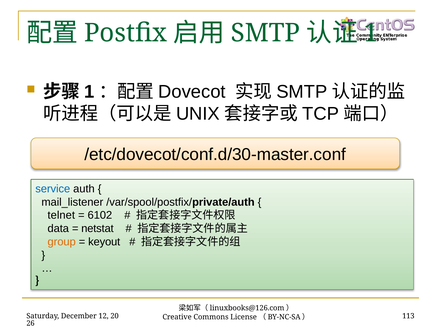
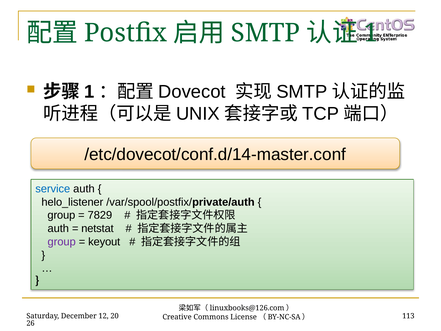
/etc/dovecot/conf.d/30-master.conf: /etc/dovecot/conf.d/30-master.conf -> /etc/dovecot/conf.d/14-master.conf
mail_listener: mail_listener -> helo_listener
telnet at (61, 215): telnet -> group
6102: 6102 -> 7829
data at (58, 228): data -> auth
group at (62, 242) colour: orange -> purple
